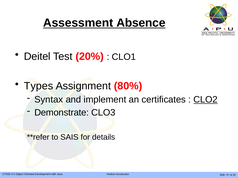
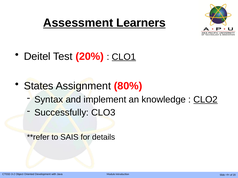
Absence: Absence -> Learners
CLO1 underline: none -> present
Types: Types -> States
certificates: certificates -> knowledge
Demonstrate: Demonstrate -> Successfully
